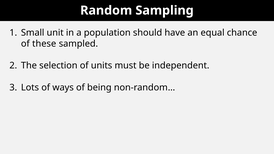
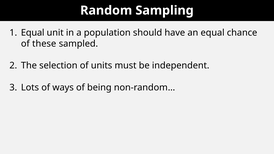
Small at (33, 33): Small -> Equal
